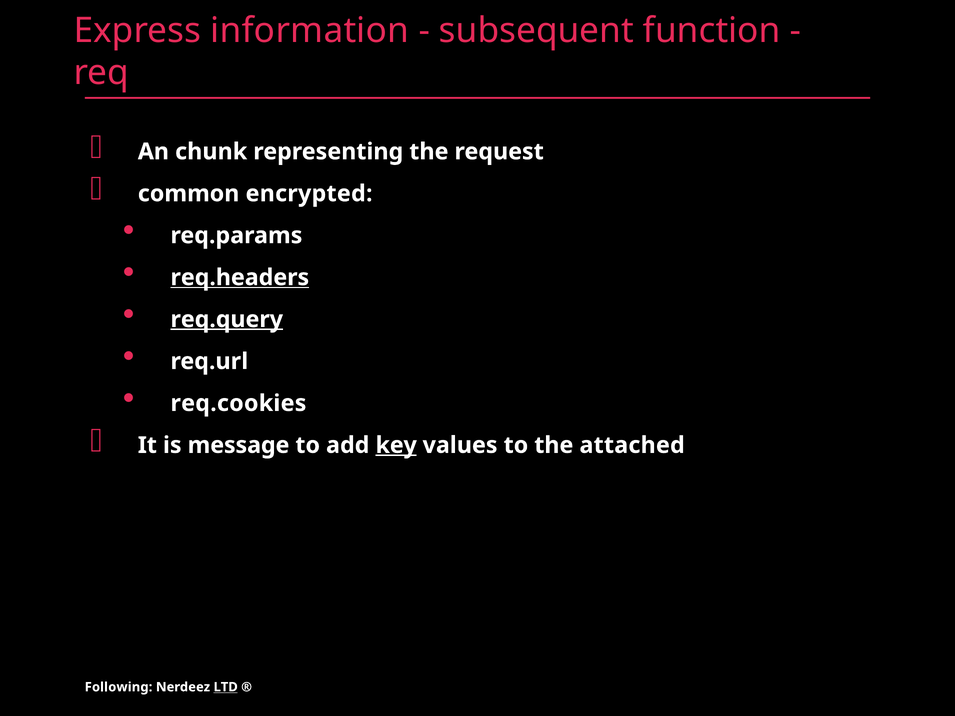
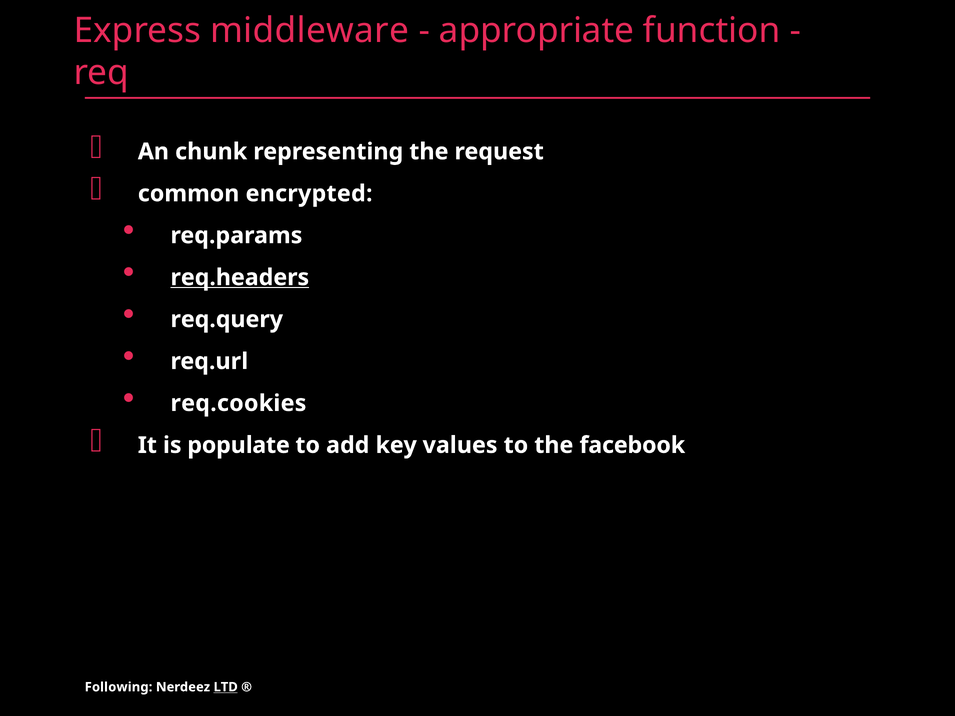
information: information -> middleware
subsequent: subsequent -> appropriate
req.query underline: present -> none
message: message -> populate
key underline: present -> none
attached: attached -> facebook
